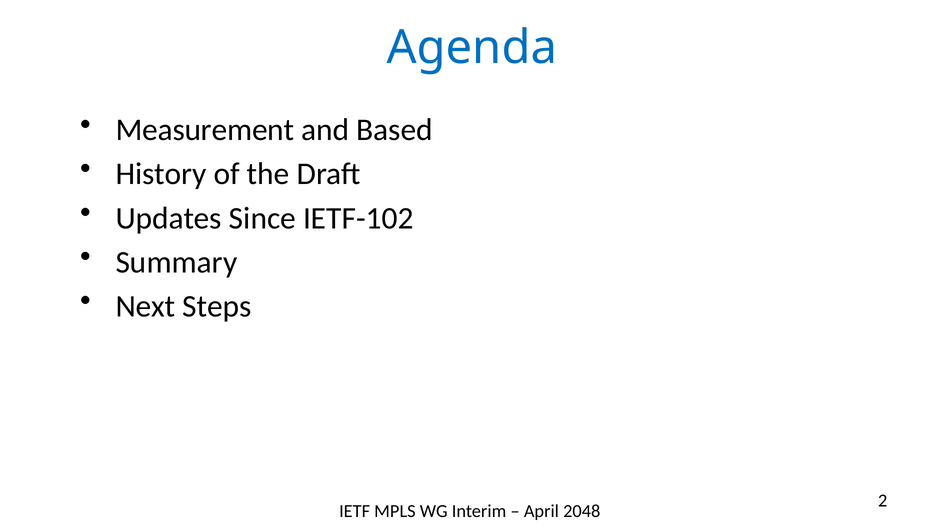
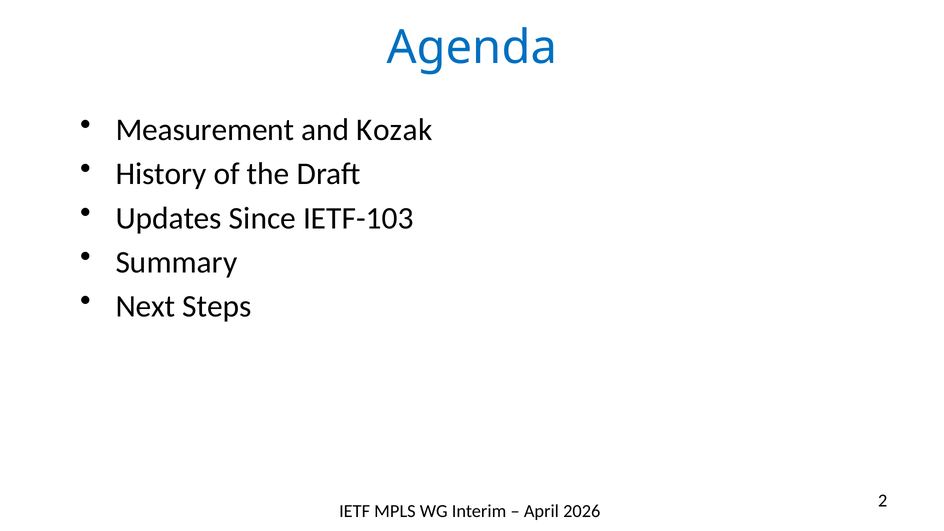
Based: Based -> Kozak
IETF-102: IETF-102 -> IETF-103
2048: 2048 -> 2026
